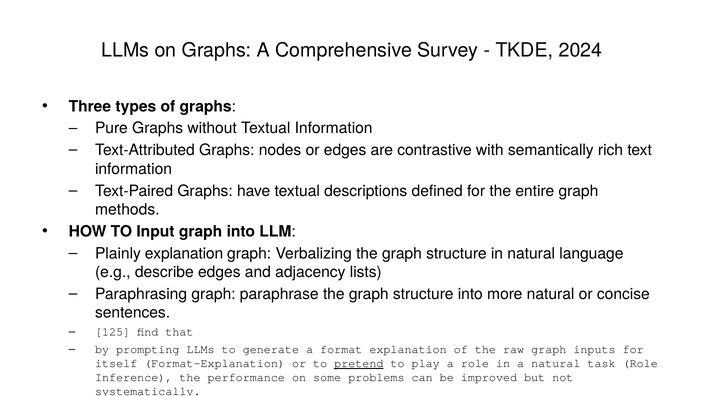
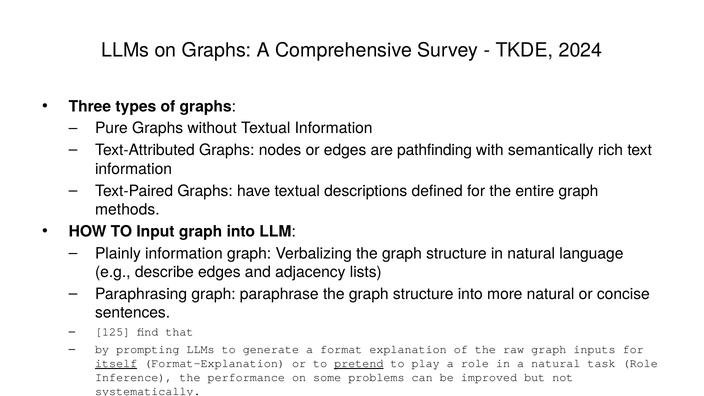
contrastive: contrastive -> pathfinding
Plainly explanation: explanation -> information
itself underline: none -> present
